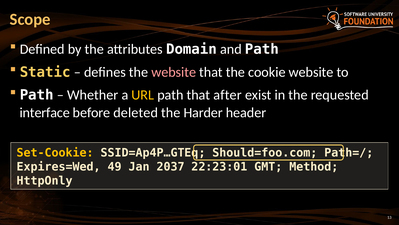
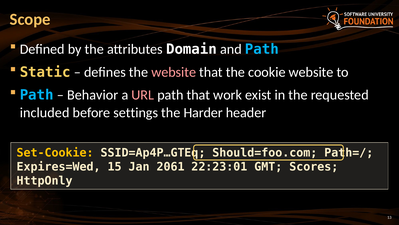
Path at (262, 49) colour: white -> light blue
Path at (37, 95) colour: white -> light blue
Whether: Whether -> Behavior
URL colour: yellow -> pink
after: after -> work
interface: interface -> included
deleted: deleted -> settings
49: 49 -> 15
2037: 2037 -> 2061
Method: Method -> Scores
